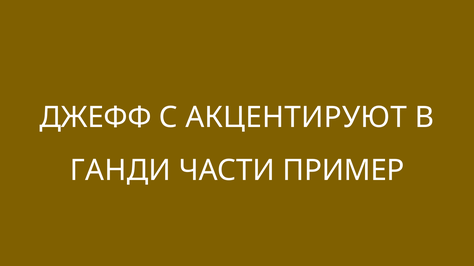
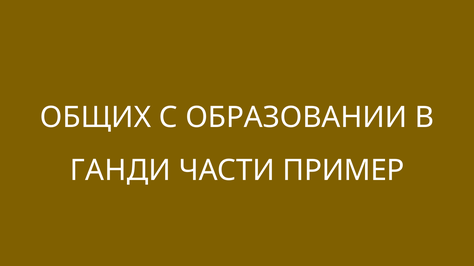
ДЖЕФФ: ДЖЕФФ -> ОБЩИХ
АКЦЕНТИРУЮТ: АКЦЕНТИРУЮТ -> ОБРАЗОВАНИИ
